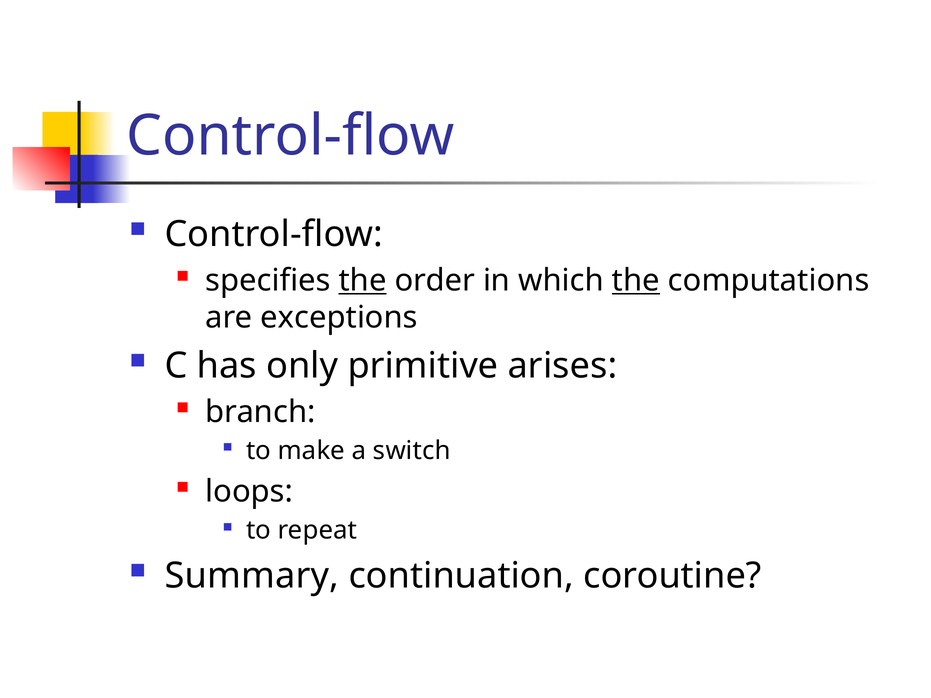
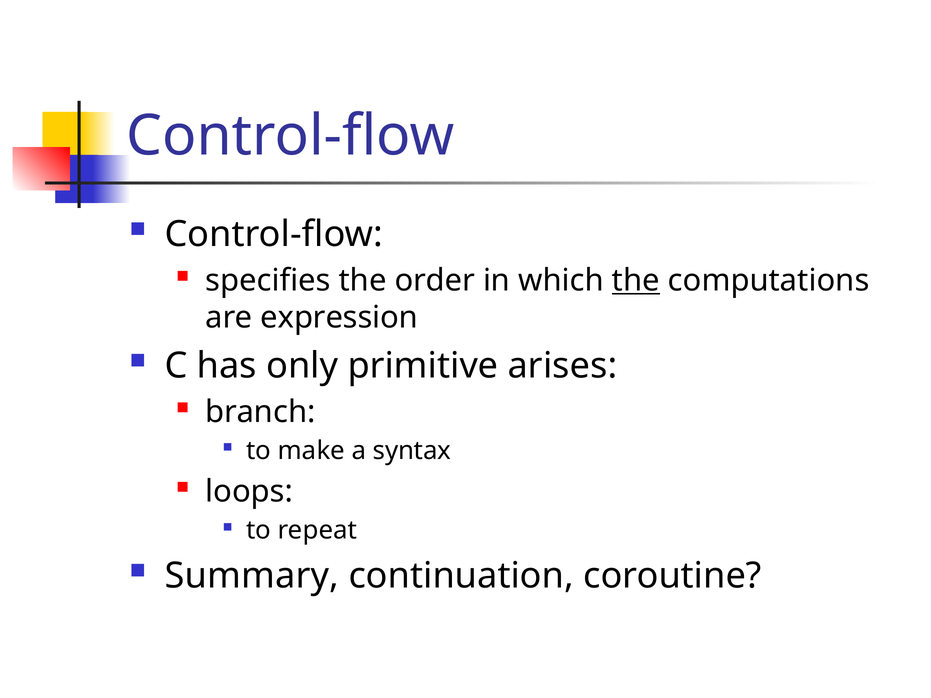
the at (363, 281) underline: present -> none
exceptions: exceptions -> expression
switch: switch -> syntax
